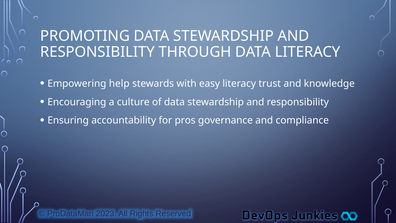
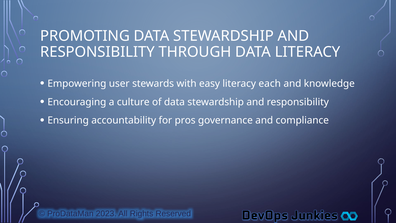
help: help -> user
trust: trust -> each
